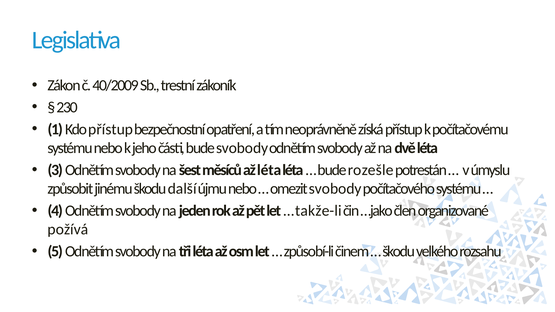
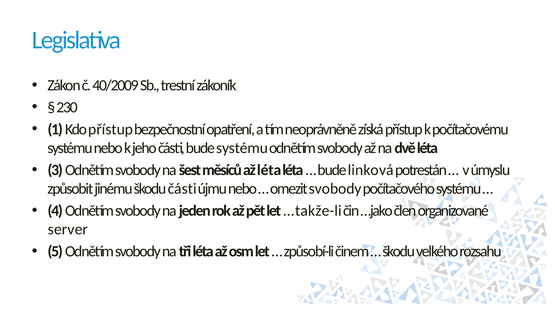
bude svobody: svobody -> systému
rozešle: rozešle -> linková
škodu další: další -> části
požívá: požívá -> server
